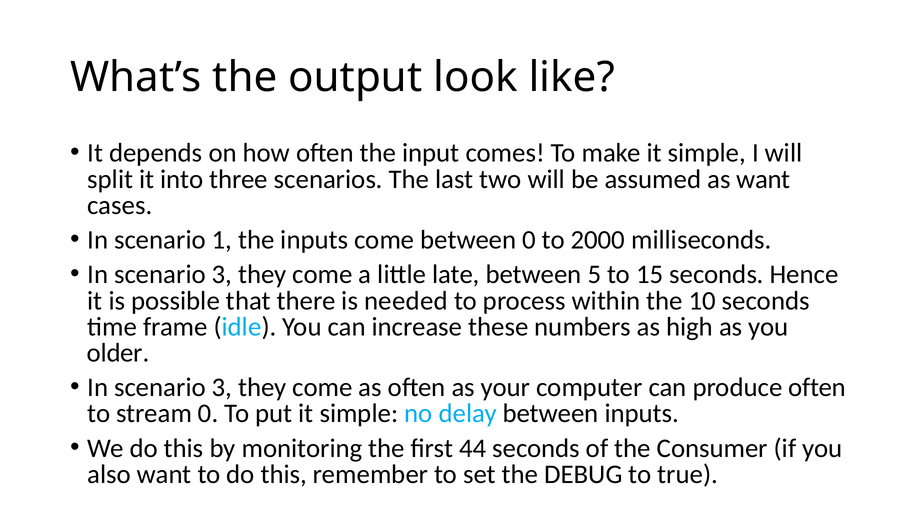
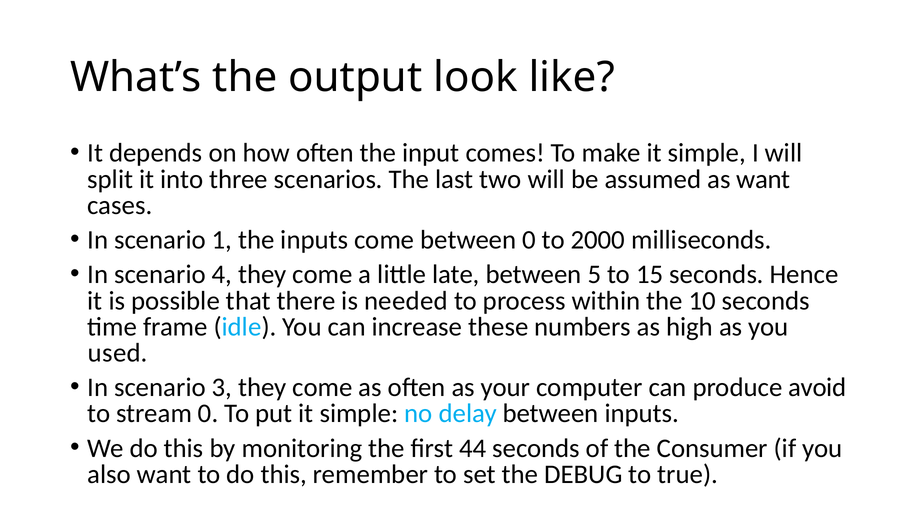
3 at (222, 275): 3 -> 4
older: older -> used
produce often: often -> avoid
